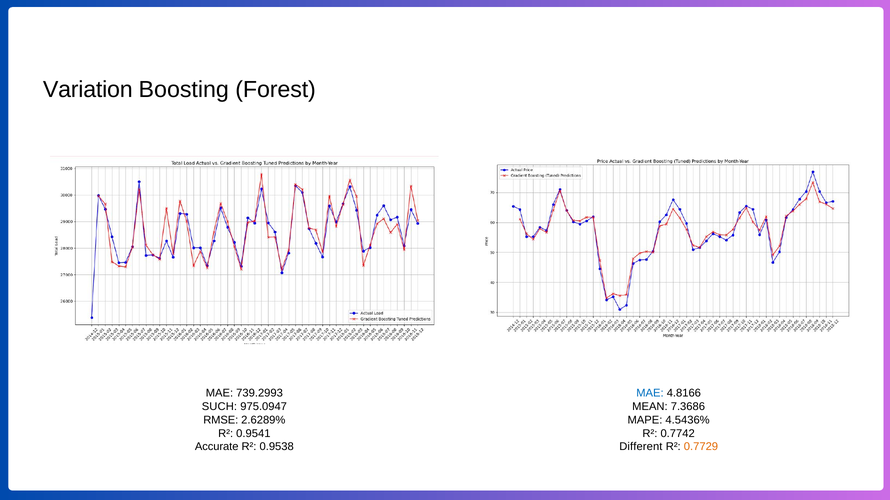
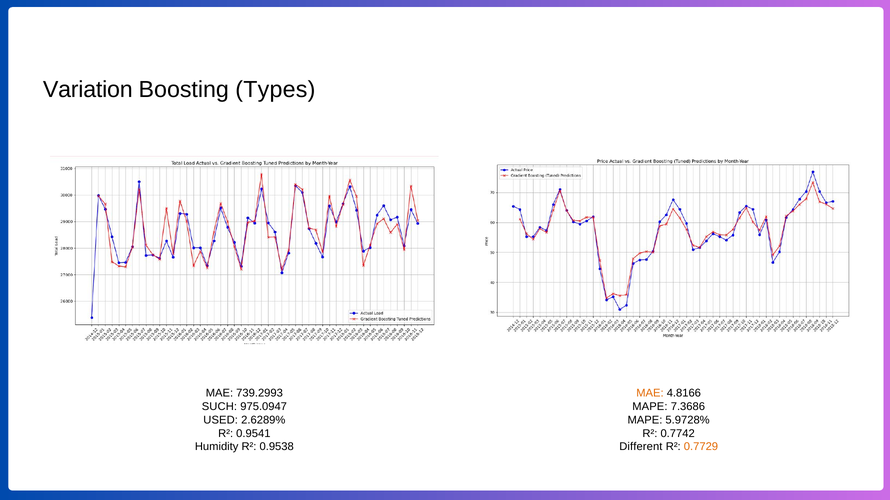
Forest: Forest -> Types
MAE at (650, 394) colour: blue -> orange
MEAN at (650, 407): MEAN -> MAPE
RMSE: RMSE -> USED
4.5436%: 4.5436% -> 5.9728%
Accurate: Accurate -> Humidity
